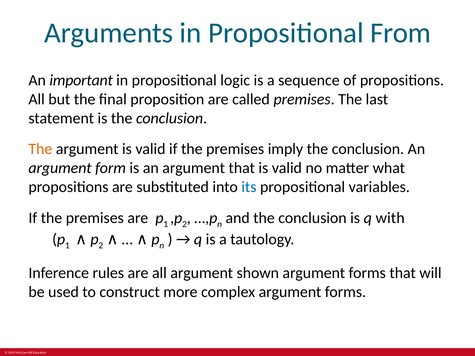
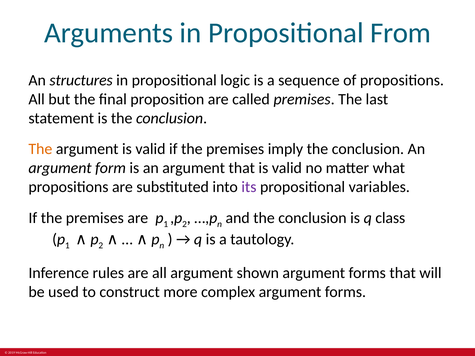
important: important -> structures
its colour: blue -> purple
with: with -> class
